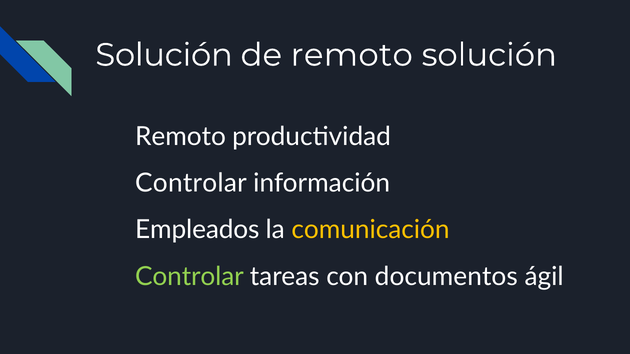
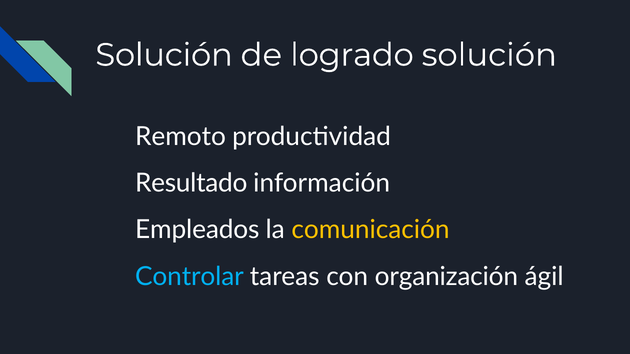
de remoto: remoto -> logrado
Controlar at (191, 183): Controlar -> Resultado
Controlar at (189, 277) colour: light green -> light blue
documentos: documentos -> organización
